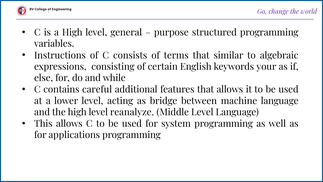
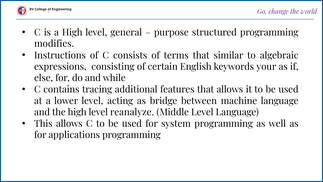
variables: variables -> modifies
careful: careful -> tracing
